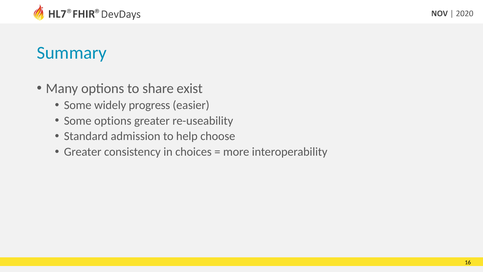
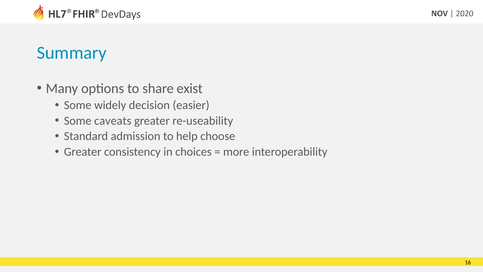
progress: progress -> decision
Some options: options -> caveats
